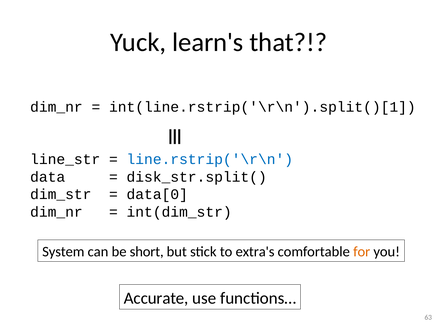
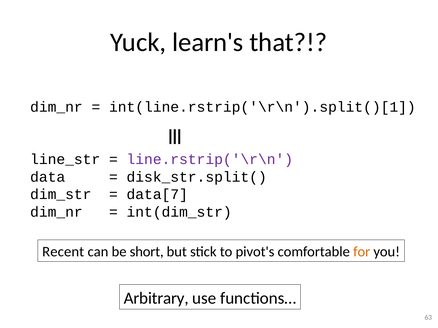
line.rstrip('\r\n colour: blue -> purple
data[0: data[0 -> data[7
System: System -> Recent
extra's: extra's -> pivot's
Accurate: Accurate -> Arbitrary
